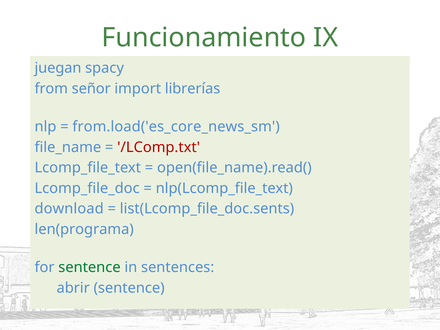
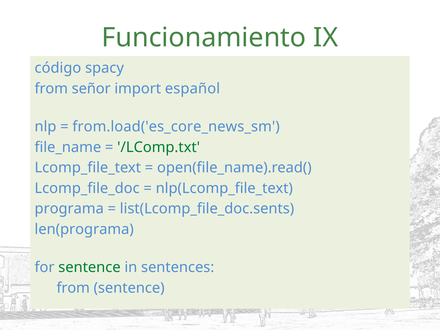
juegan: juegan -> código
librerías: librerías -> español
/LComp.txt colour: red -> green
download: download -> programa
abrir at (73, 288): abrir -> from
